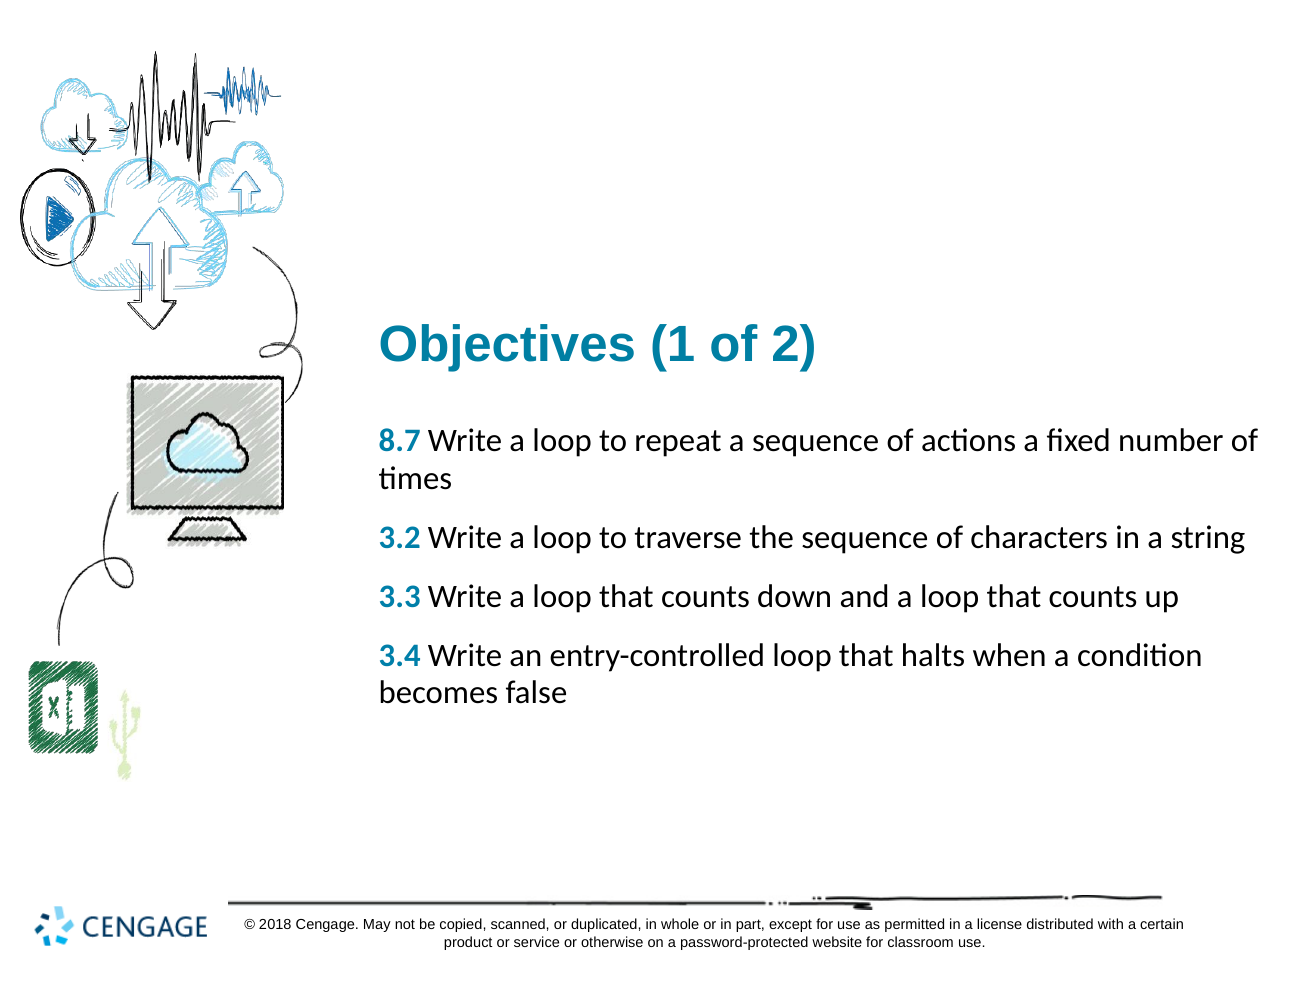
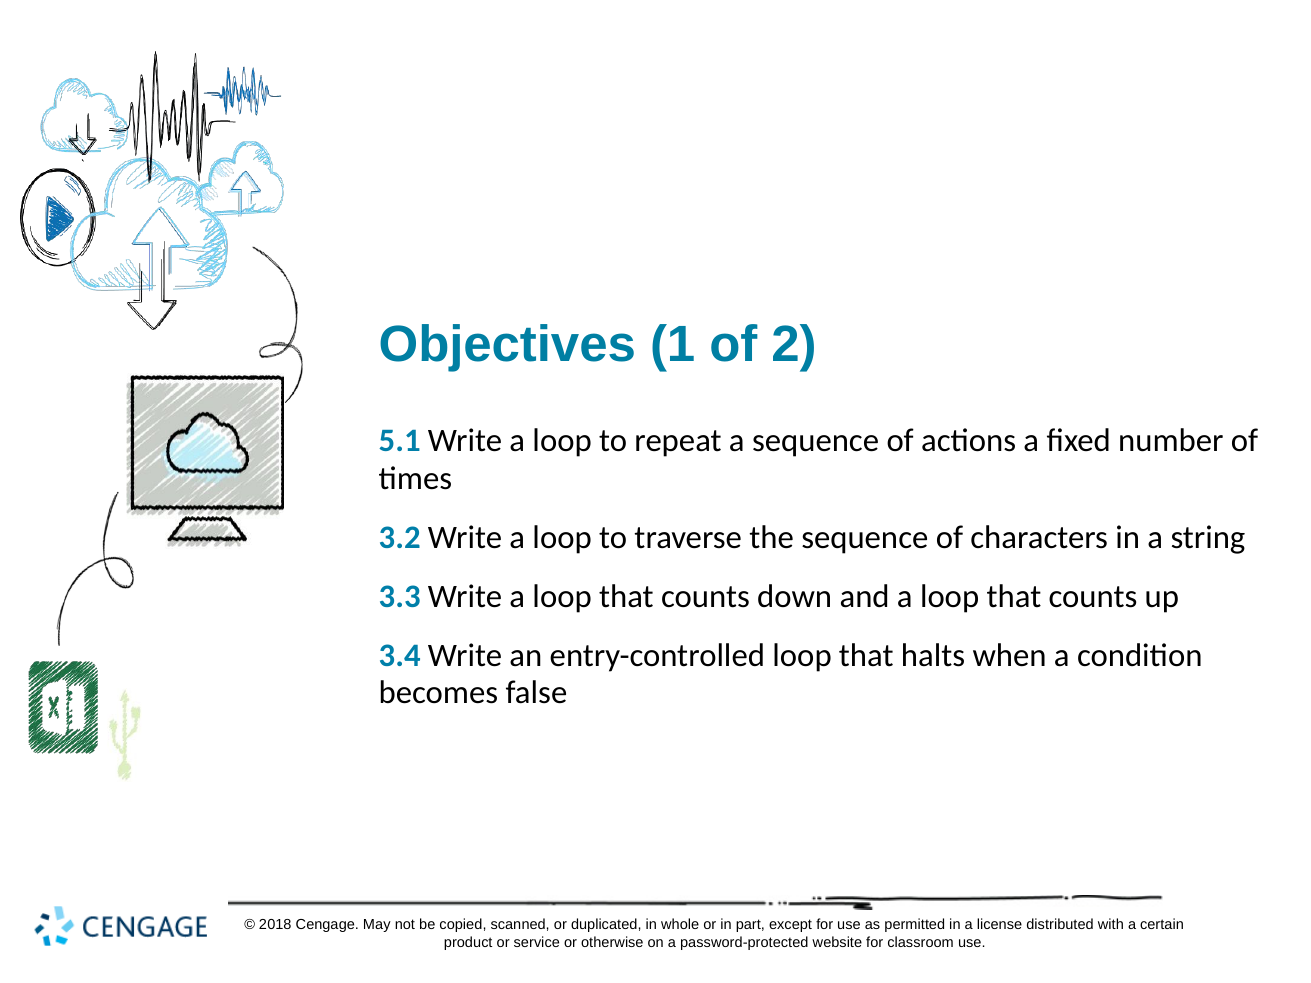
8.7: 8.7 -> 5.1
